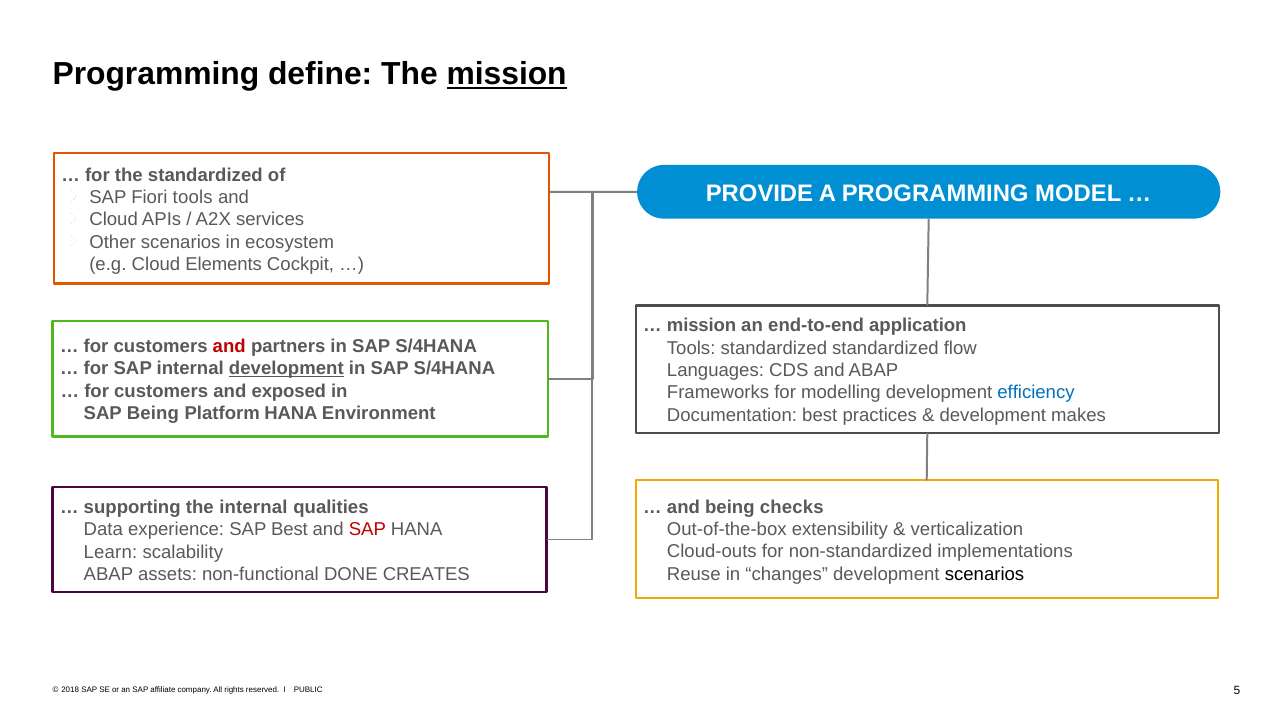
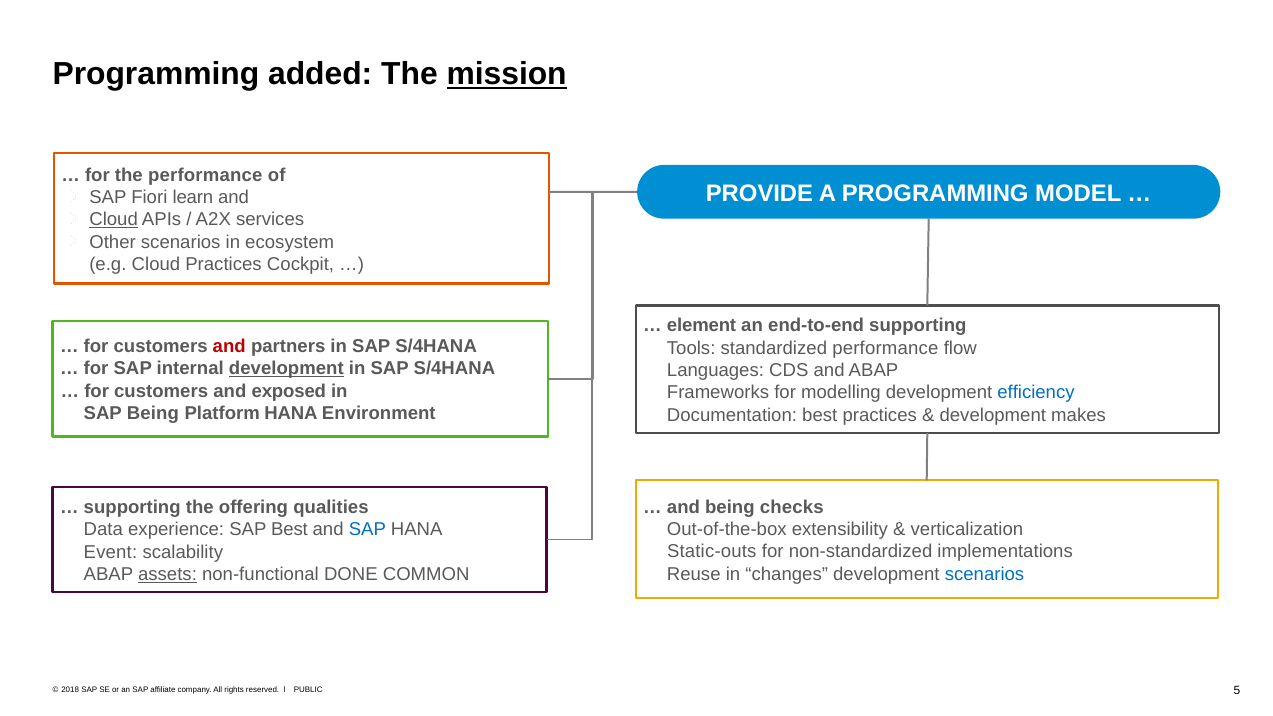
define: define -> added
the standardized: standardized -> performance
Fiori tools: tools -> learn
Cloud at (114, 220) underline: none -> present
Cloud Elements: Elements -> Practices
mission at (702, 326): mission -> element
end-to-end application: application -> supporting
standardized standardized: standardized -> performance
the internal: internal -> offering
SAP at (367, 530) colour: red -> blue
Cloud-outs: Cloud-outs -> Static-outs
Learn: Learn -> Event
scenarios at (985, 574) colour: black -> blue
assets underline: none -> present
CREATES: CREATES -> COMMON
